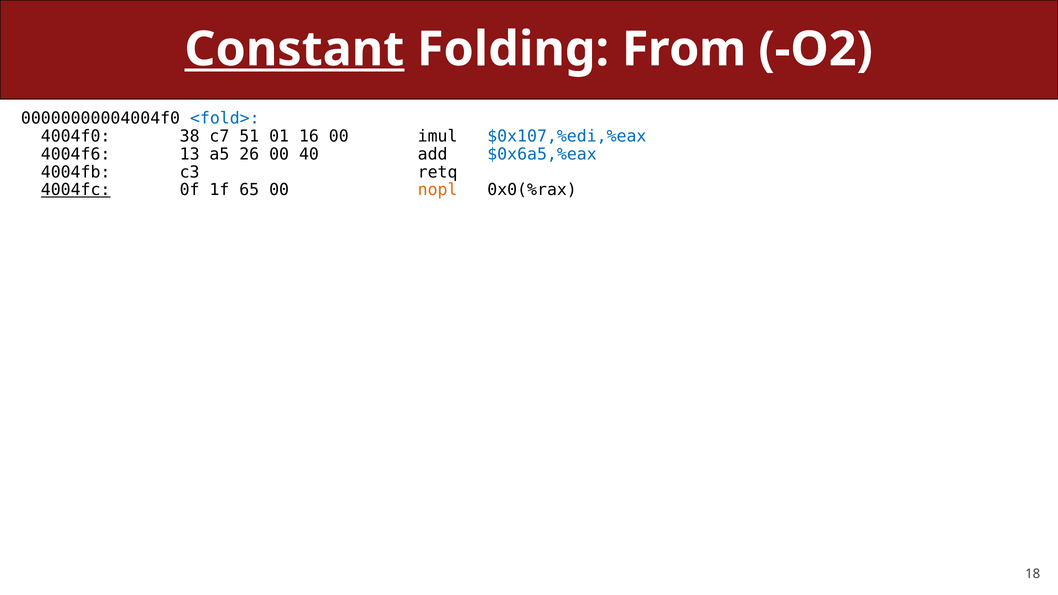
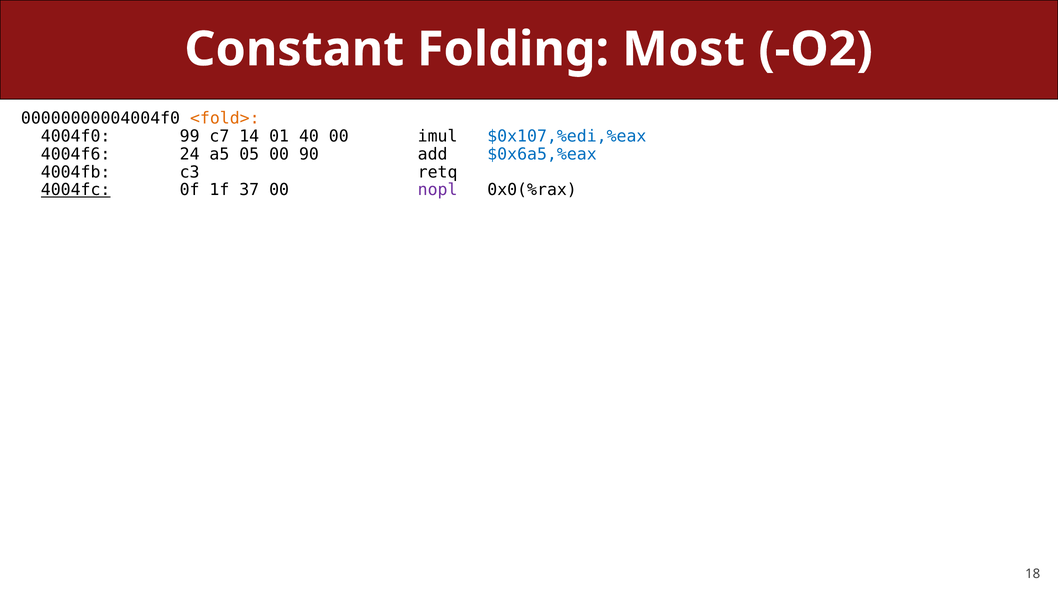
Constant underline: present -> none
From: From -> Most
<fold> colour: blue -> orange
38: 38 -> 99
51: 51 -> 14
16: 16 -> 40
13: 13 -> 24
26: 26 -> 05
40: 40 -> 90
65: 65 -> 37
nopl colour: orange -> purple
